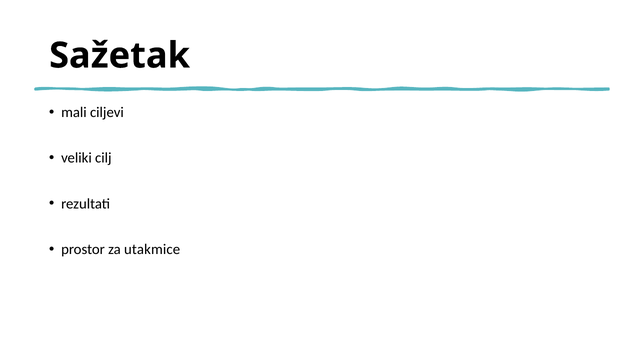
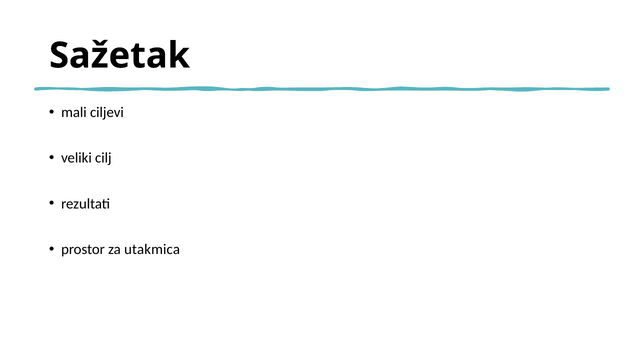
utakmice: utakmice -> utakmica
